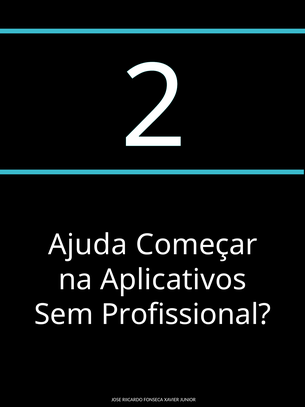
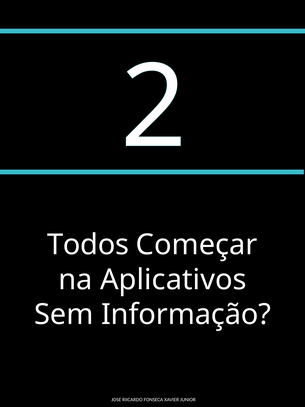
Ajuda: Ajuda -> Todos
Profissional: Profissional -> Informação
